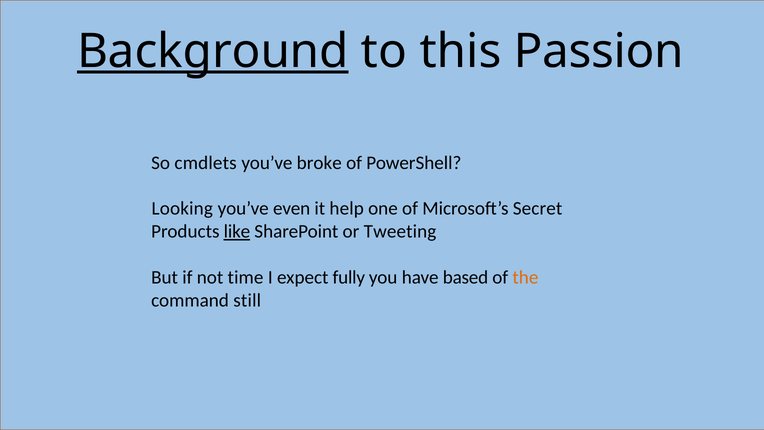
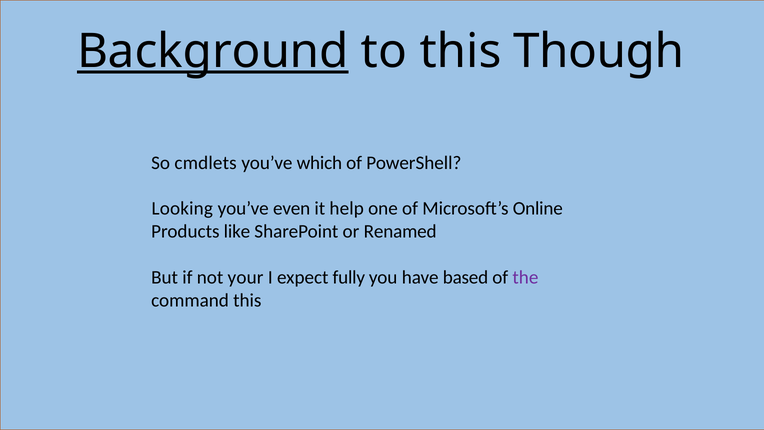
Passion: Passion -> Though
broke: broke -> which
Secret: Secret -> Online
like underline: present -> none
Tweeting: Tweeting -> Renamed
time: time -> your
the colour: orange -> purple
command still: still -> this
